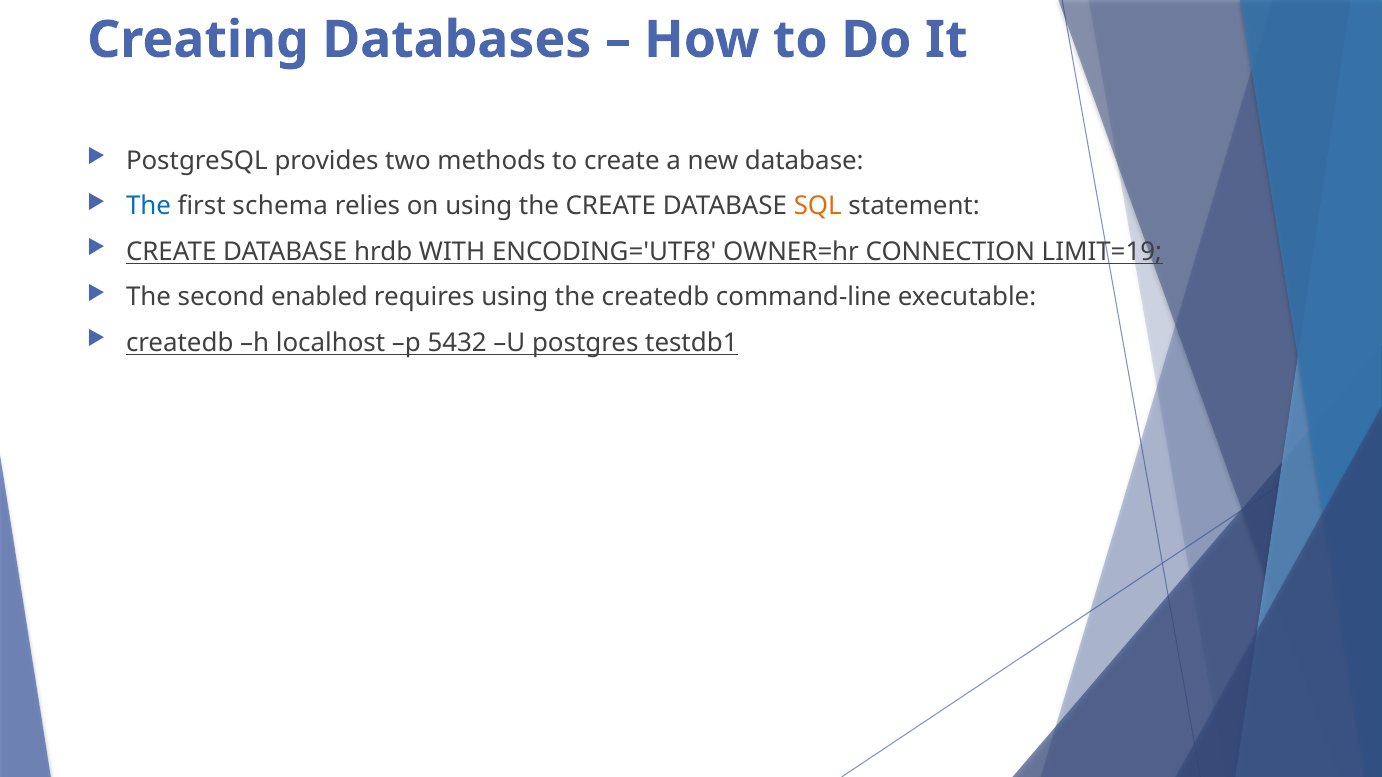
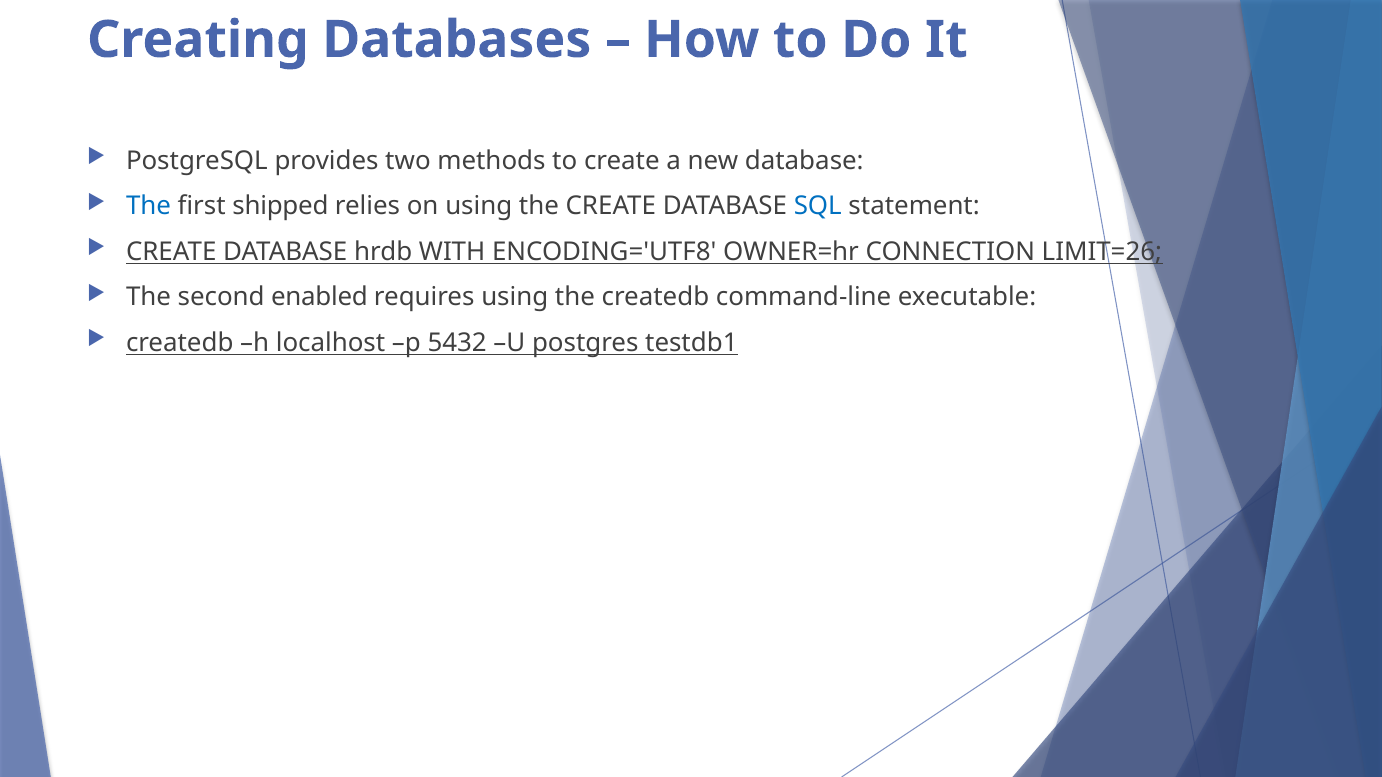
schema: schema -> shipped
SQL colour: orange -> blue
LIMIT=19: LIMIT=19 -> LIMIT=26
